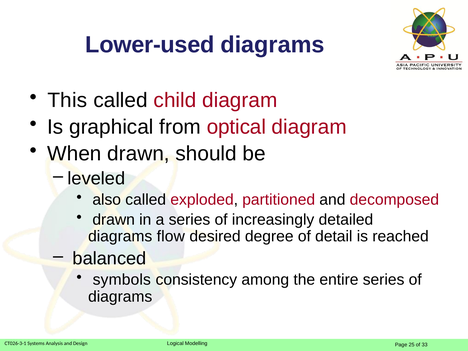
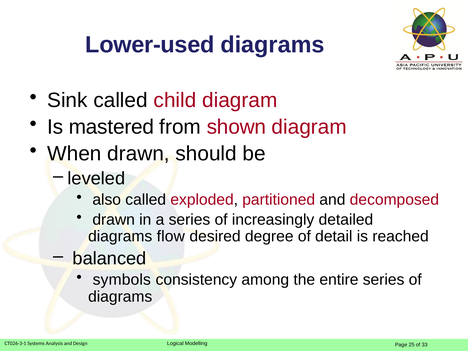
This: This -> Sink
graphical: graphical -> mastered
optical: optical -> shown
